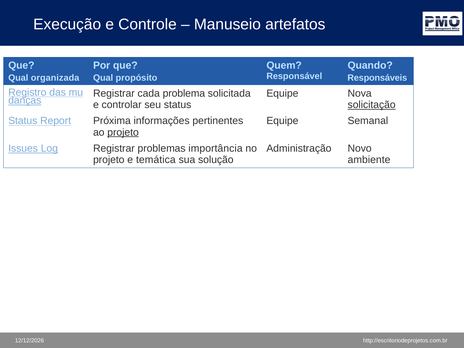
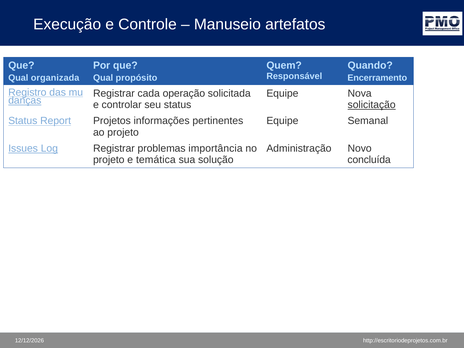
Responsáveis: Responsáveis -> Encerramento
problema: problema -> operação
Próxima: Próxima -> Projetos
projeto at (123, 132) underline: present -> none
ambiente: ambiente -> concluída
